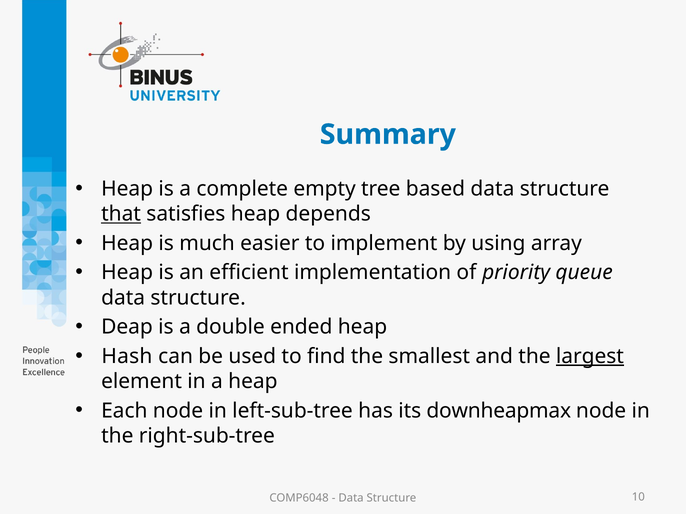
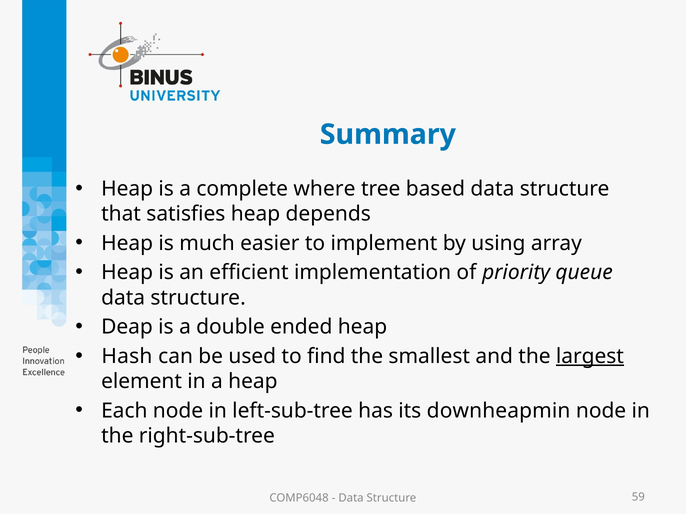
empty: empty -> where
that underline: present -> none
downheapmax: downheapmax -> downheapmin
10: 10 -> 59
